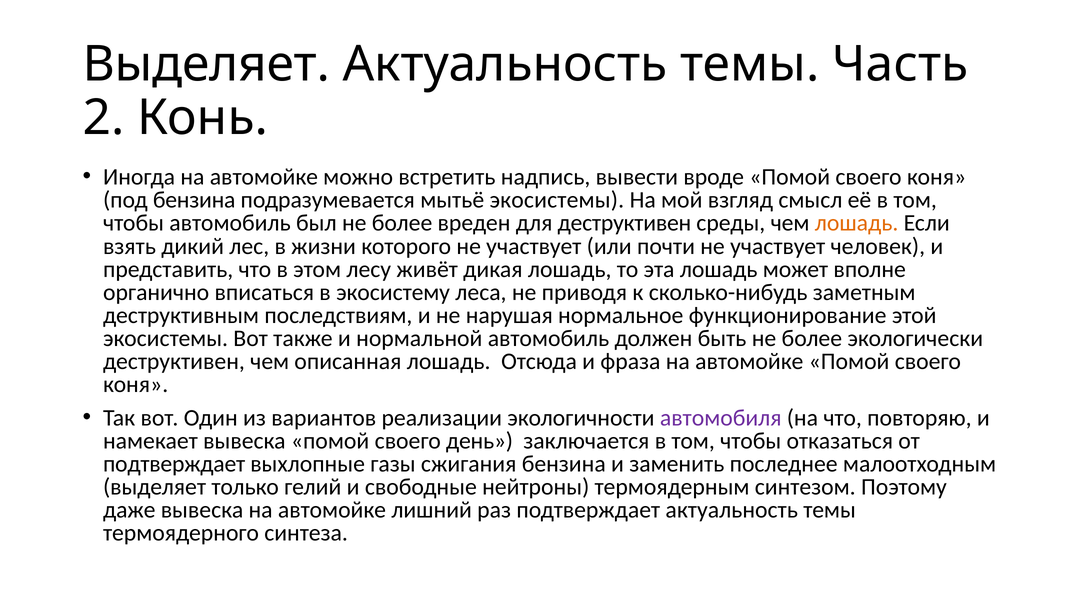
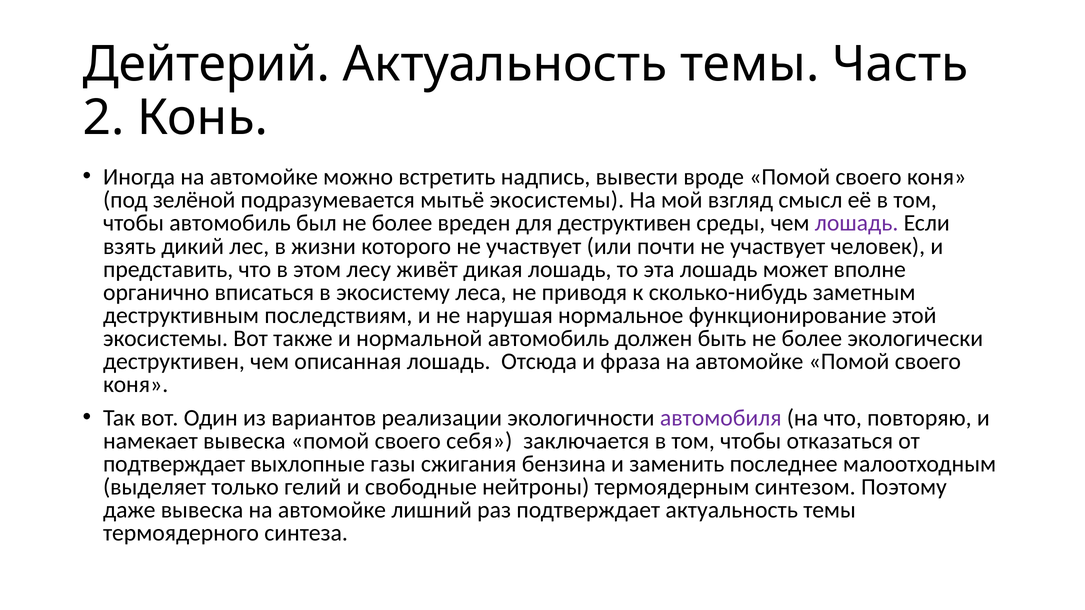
Выделяет at (206, 64): Выделяет -> Дейтерий
под бензина: бензина -> зелёной
лошадь at (857, 223) colour: orange -> purple
день: день -> себя
